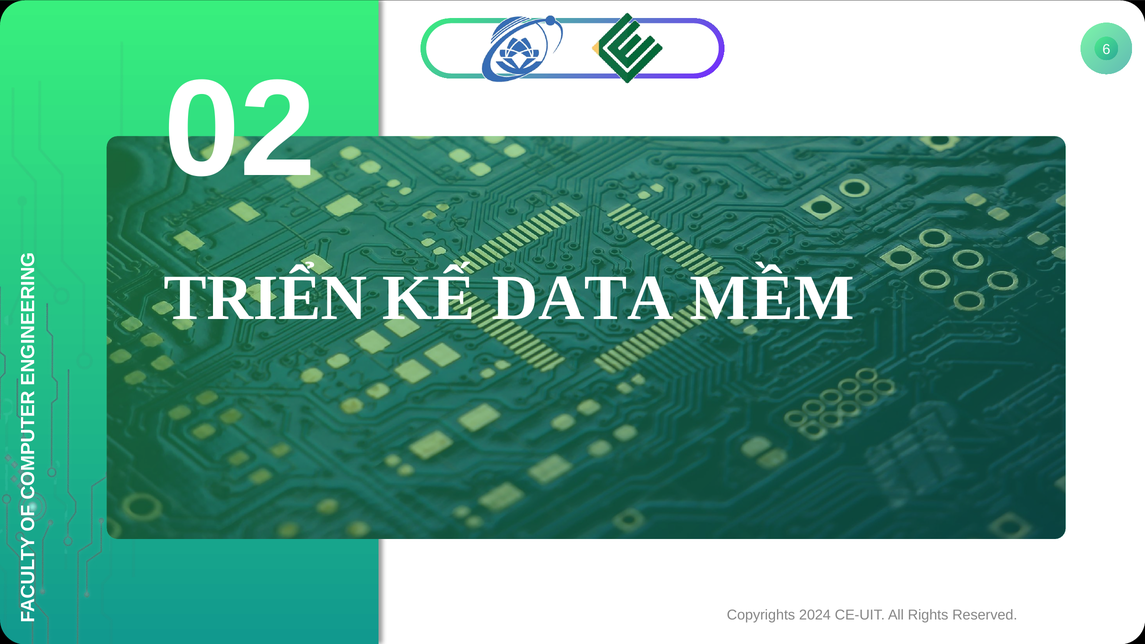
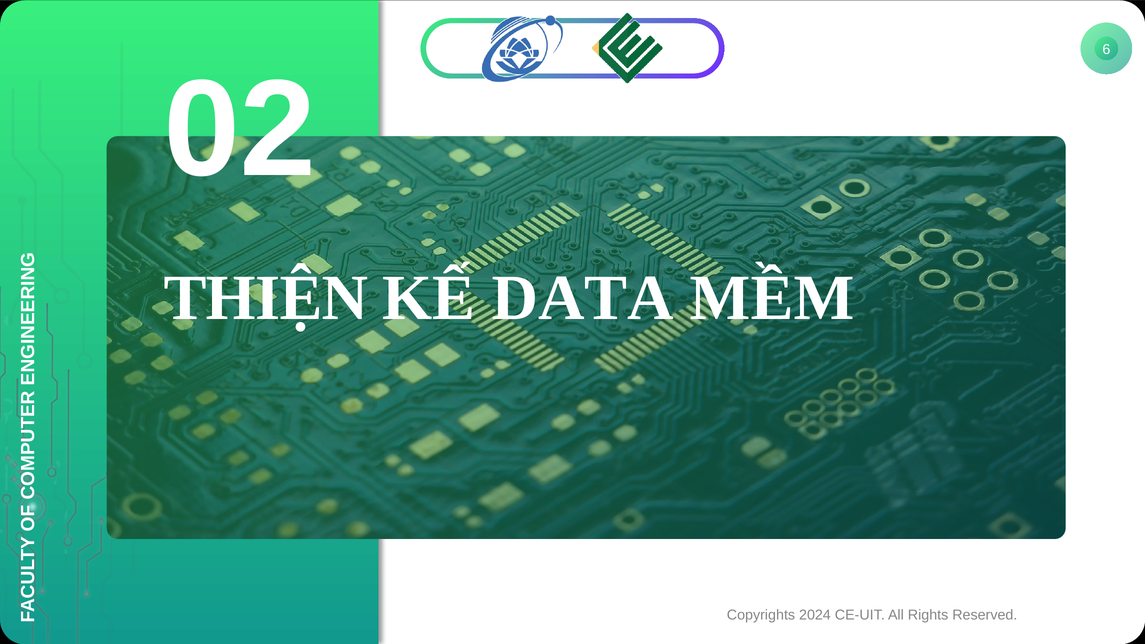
TRIỂN: TRIỂN -> THIỆN
